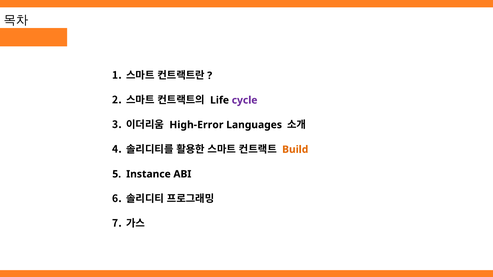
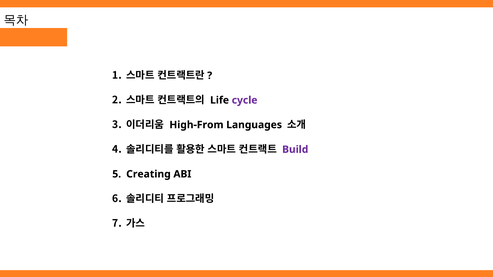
High-Error: High-Error -> High-From
Build colour: orange -> purple
Instance: Instance -> Creating
